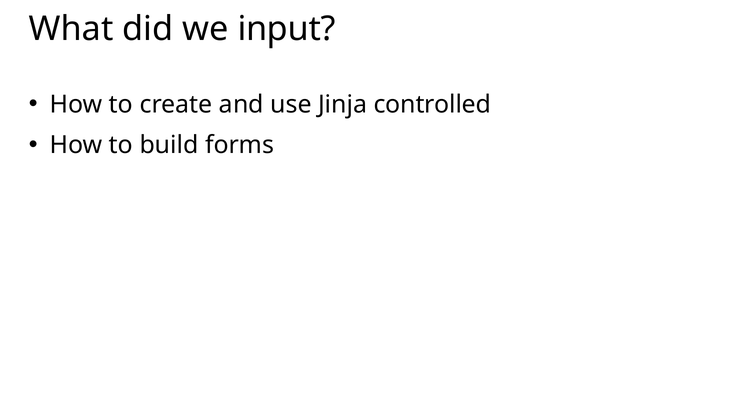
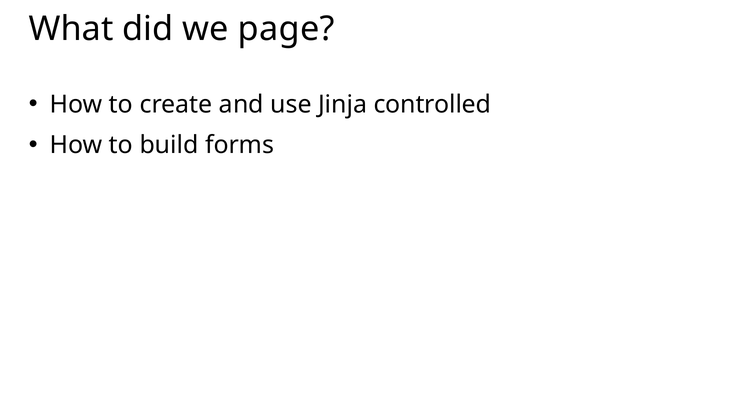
input: input -> page
